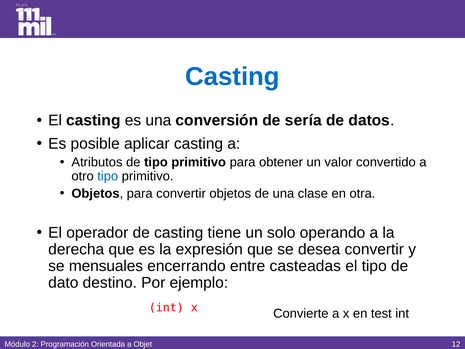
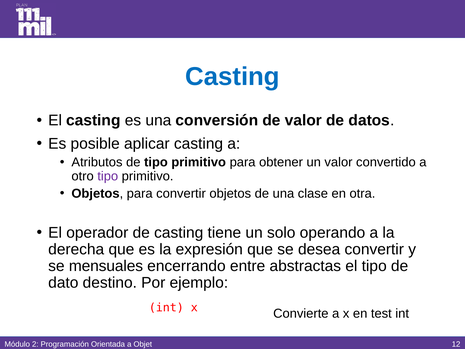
de sería: sería -> valor
tipo at (108, 176) colour: blue -> purple
casteadas: casteadas -> abstractas
